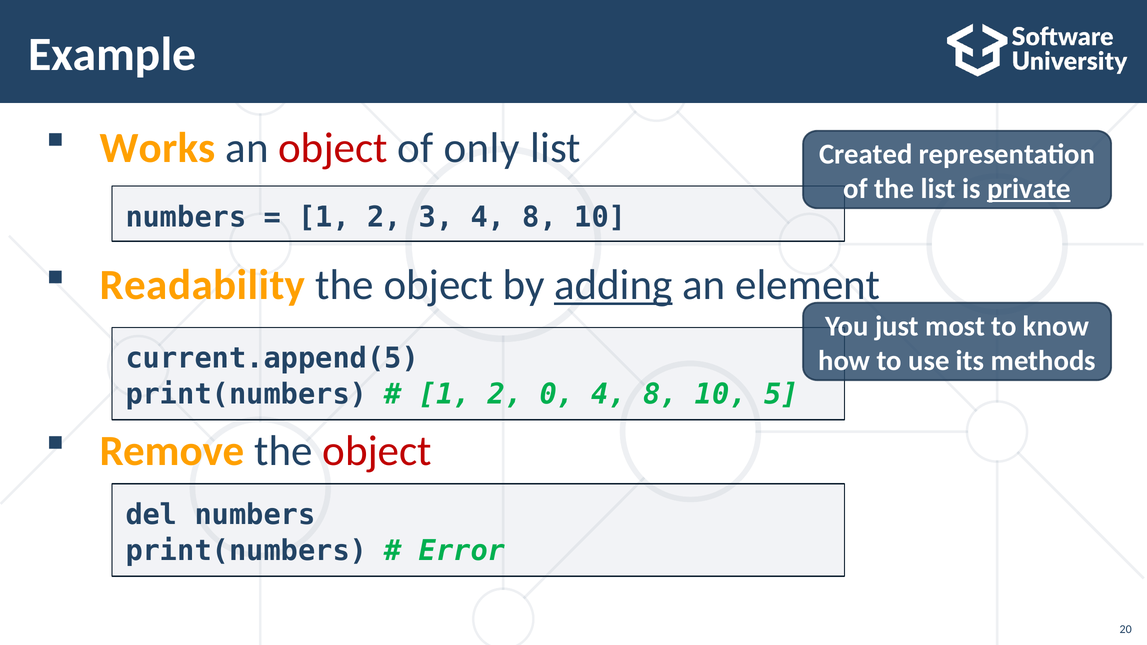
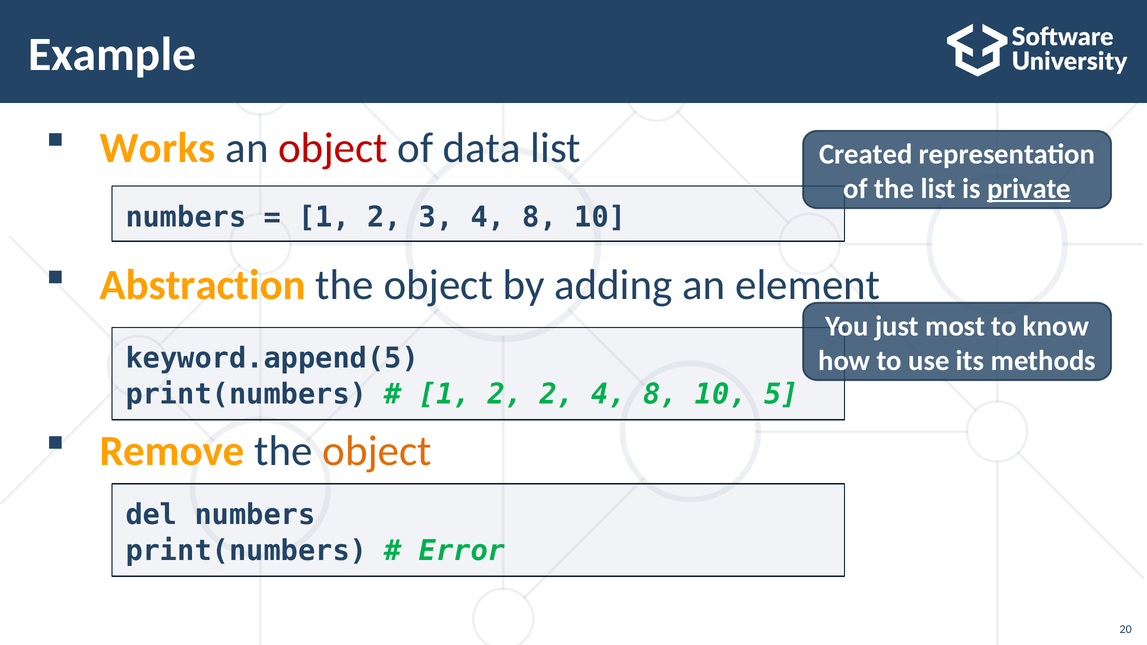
only: only -> data
Readability: Readability -> Abstraction
adding underline: present -> none
current.append(5: current.append(5 -> keyword.append(5
2 0: 0 -> 2
object at (377, 451) colour: red -> orange
